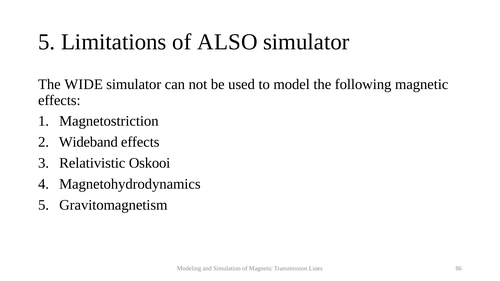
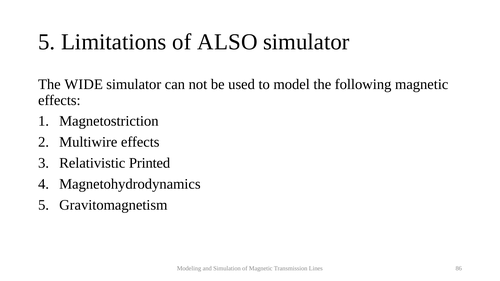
Wideband: Wideband -> Multiwire
Oskooi: Oskooi -> Printed
